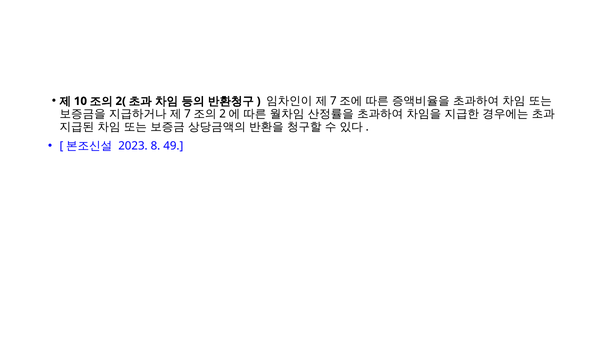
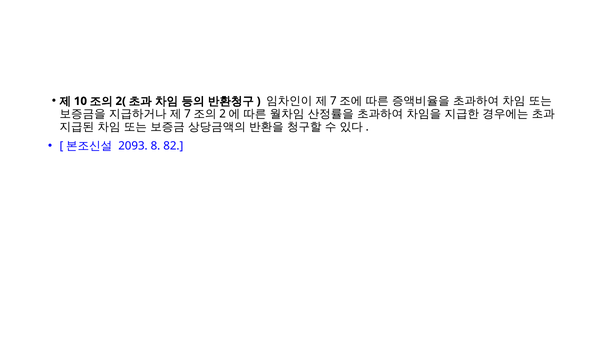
2023: 2023 -> 2093
49: 49 -> 82
